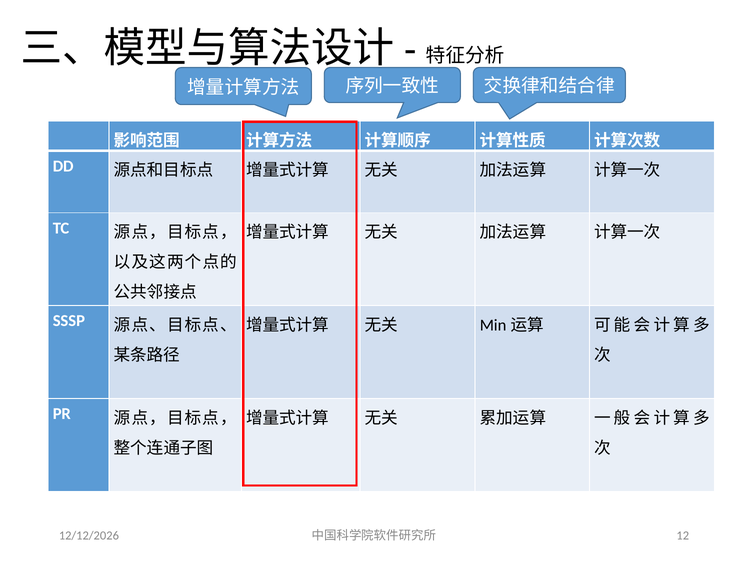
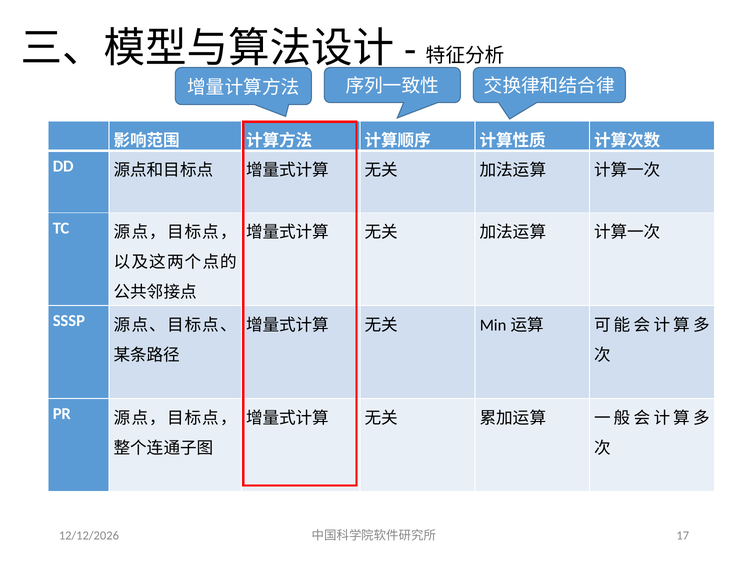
12: 12 -> 17
